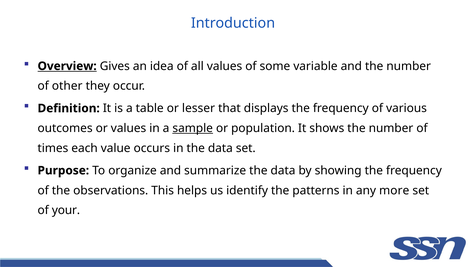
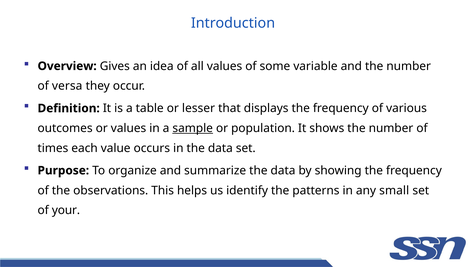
Overview underline: present -> none
other: other -> versa
more: more -> small
